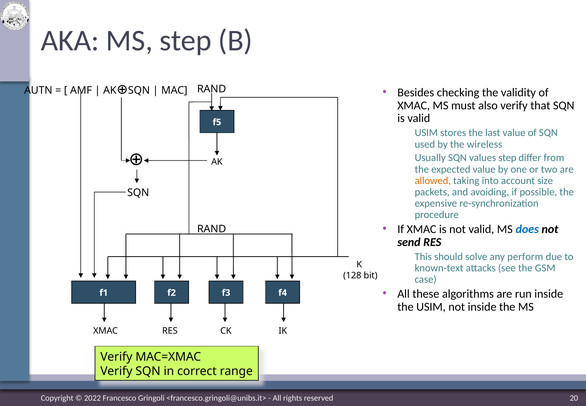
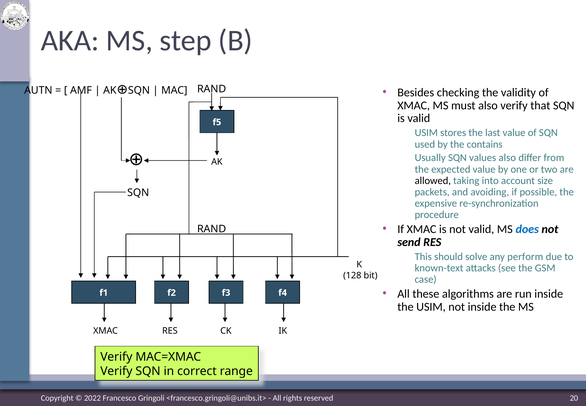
wireless: wireless -> contains
values step: step -> also
allowed colour: orange -> black
